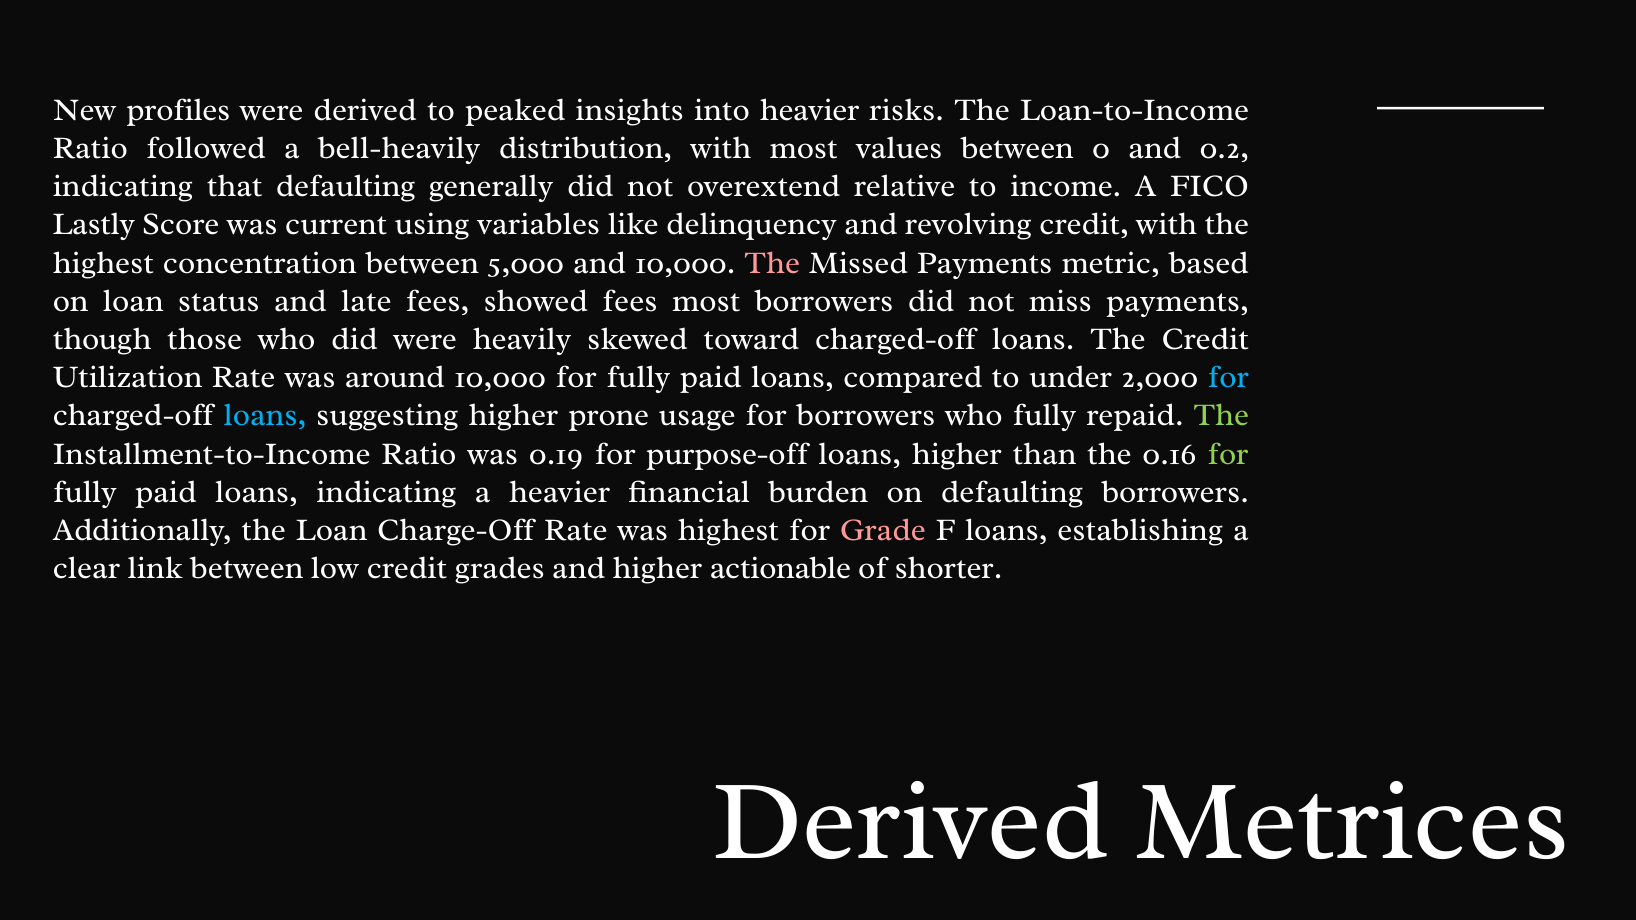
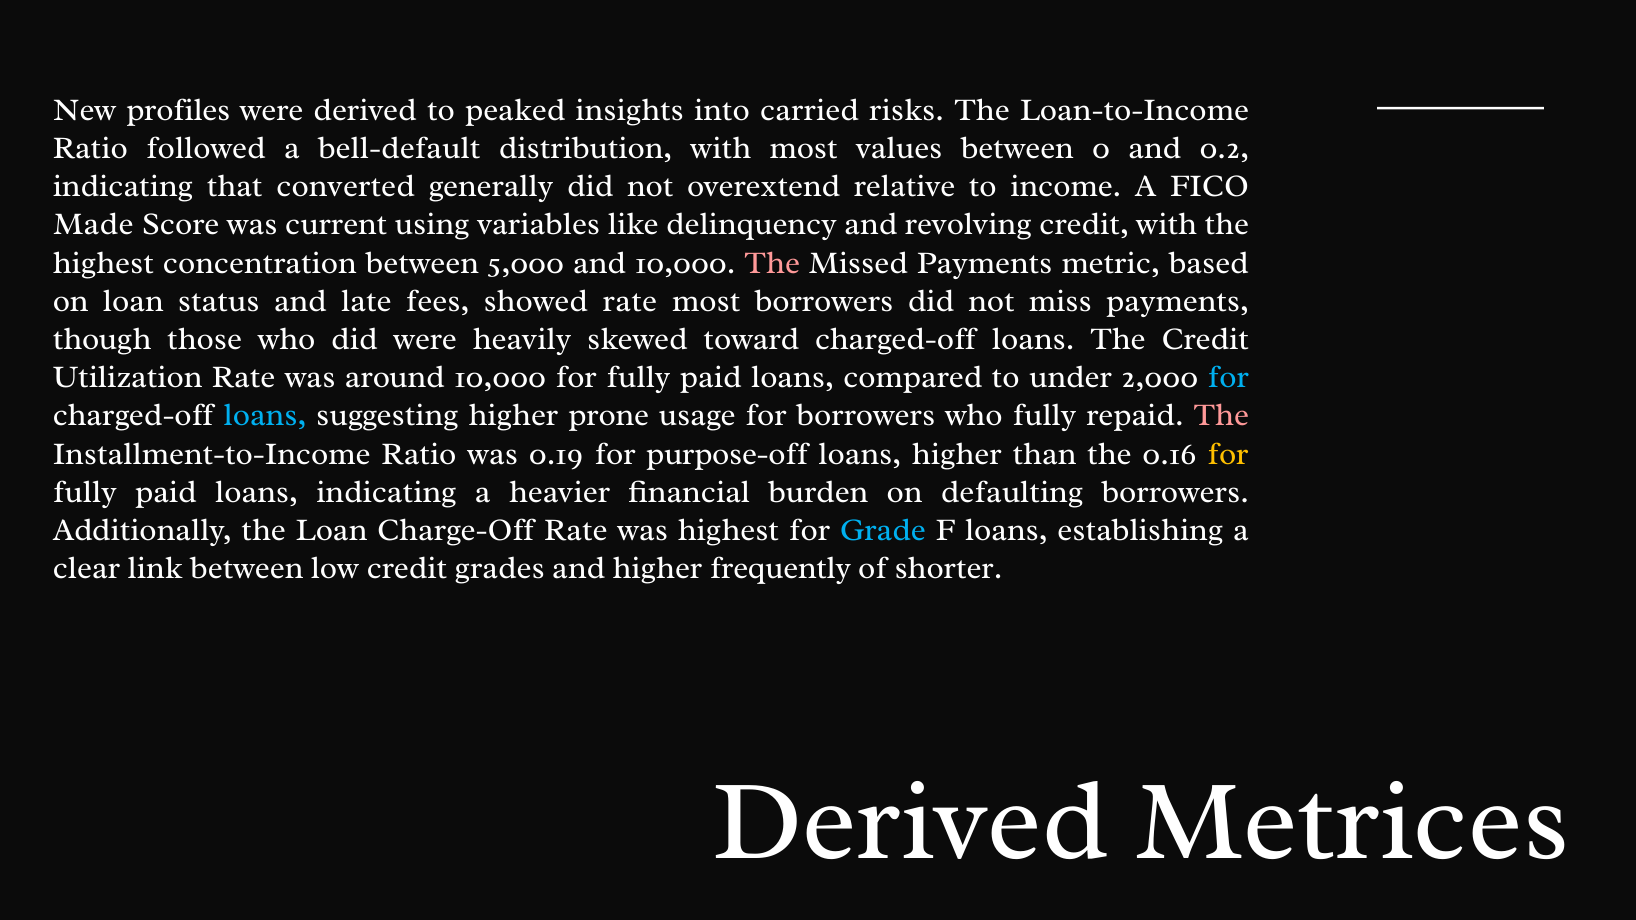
into heavier: heavier -> carried
bell-heavily: bell-heavily -> bell-default
that defaulting: defaulting -> converted
Lastly: Lastly -> Made
showed fees: fees -> rate
The at (1221, 415) colour: light green -> pink
for at (1228, 454) colour: light green -> yellow
Grade colour: pink -> light blue
actionable: actionable -> frequently
